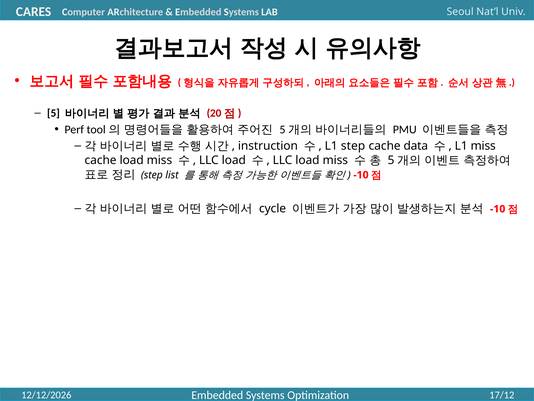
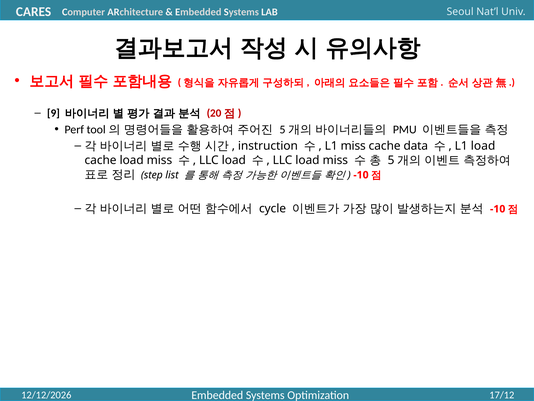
5: 5 -> 9
L1 step: step -> miss
L1 miss: miss -> load
